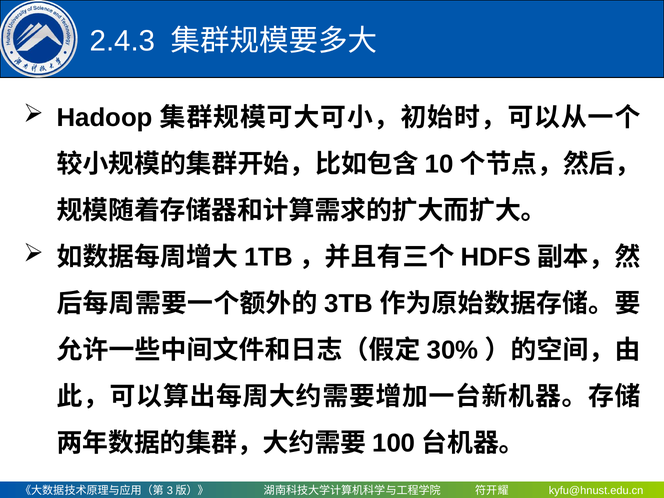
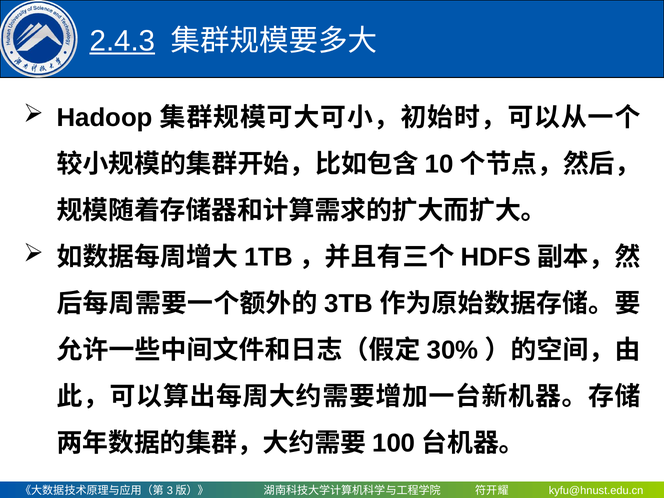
2.4.3 underline: none -> present
